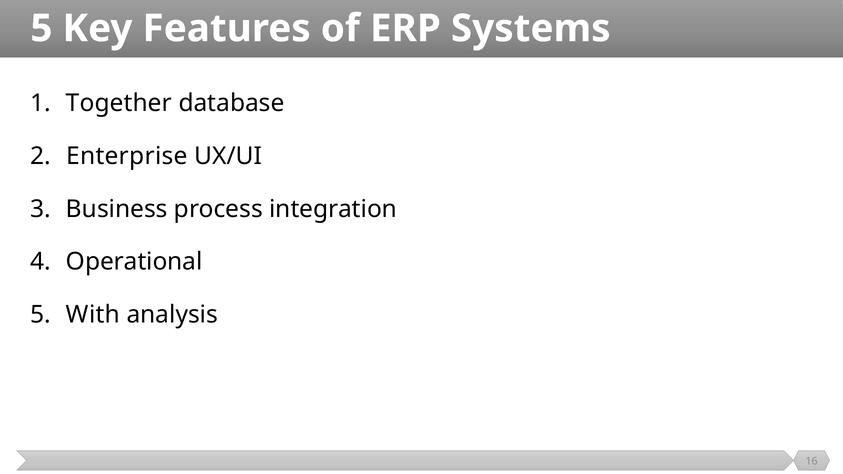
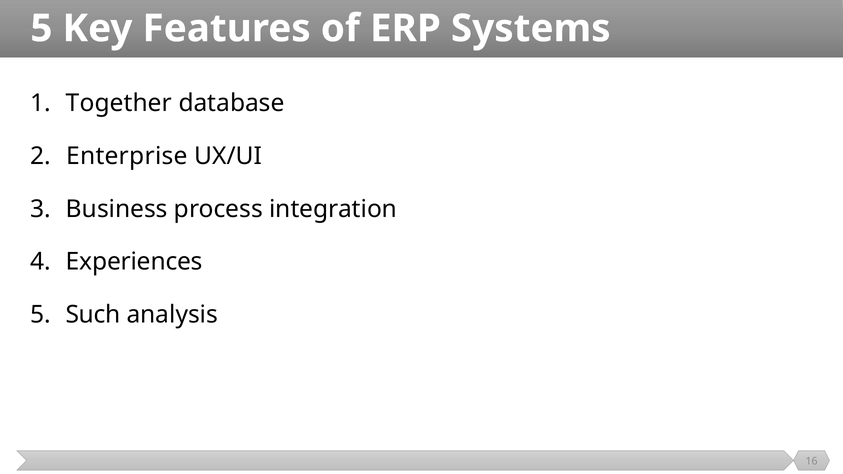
Operational: Operational -> Experiences
With: With -> Such
